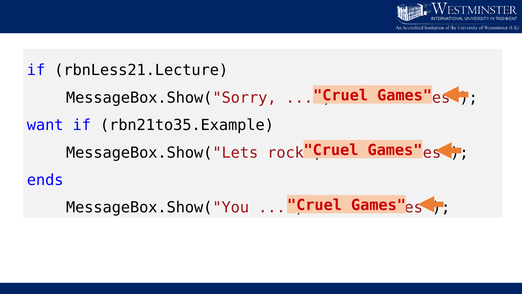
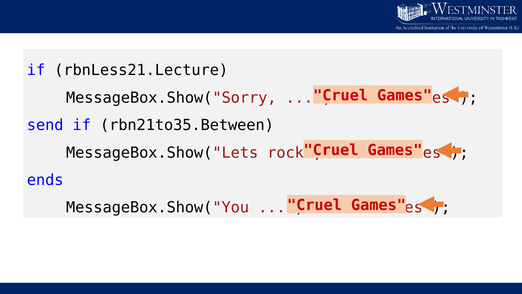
want: want -> send
rbn21to35.Example: rbn21to35.Example -> rbn21to35.Between
